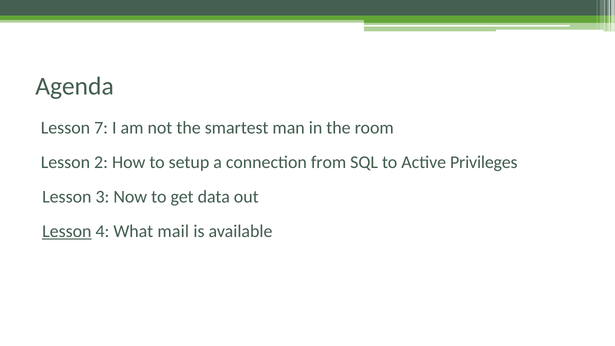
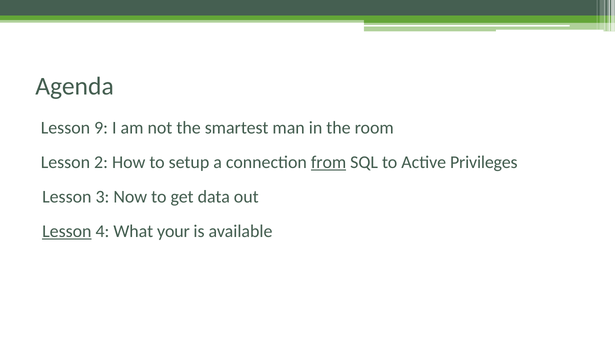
7: 7 -> 9
from underline: none -> present
mail: mail -> your
